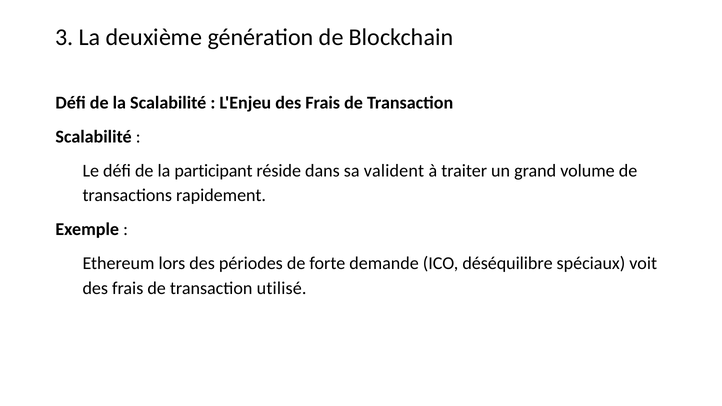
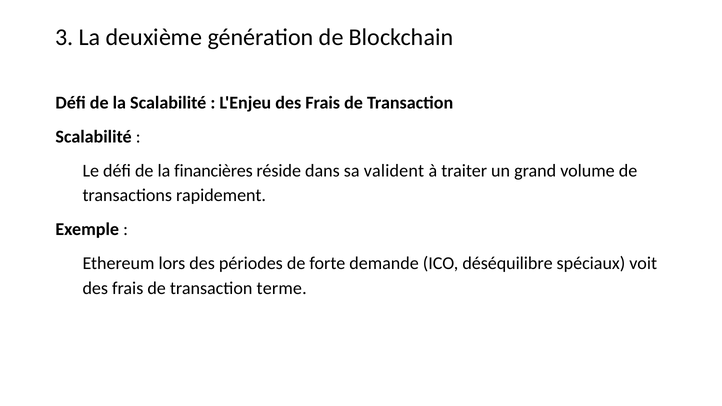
participant: participant -> financières
utilisé: utilisé -> terme
